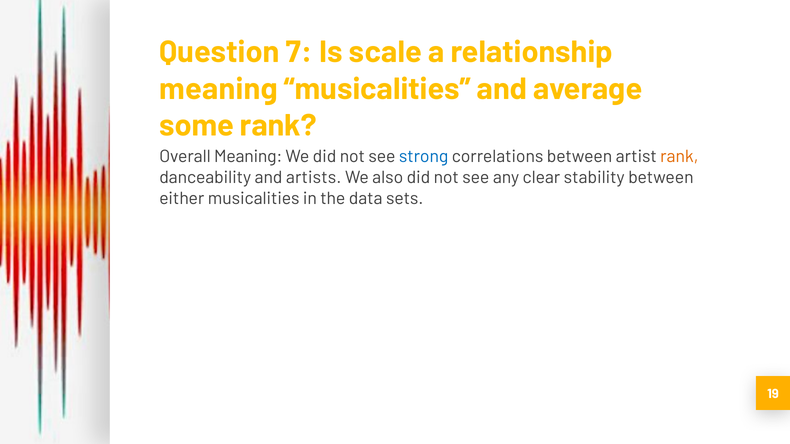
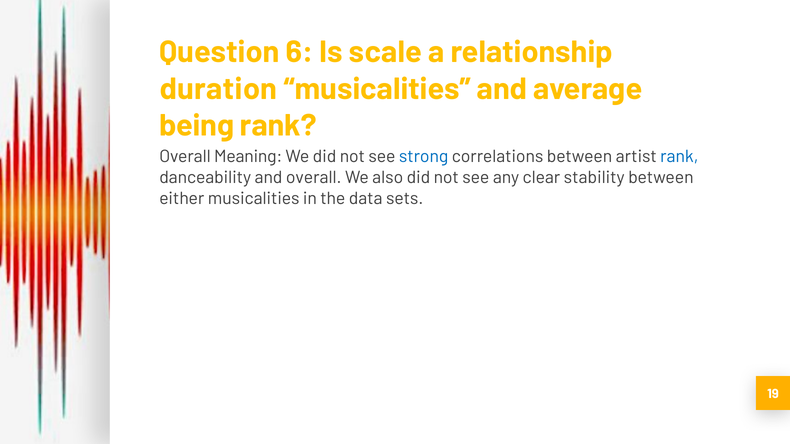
7: 7 -> 6
meaning at (218, 89): meaning -> duration
some: some -> being
rank at (679, 157) colour: orange -> blue
and artists: artists -> overall
